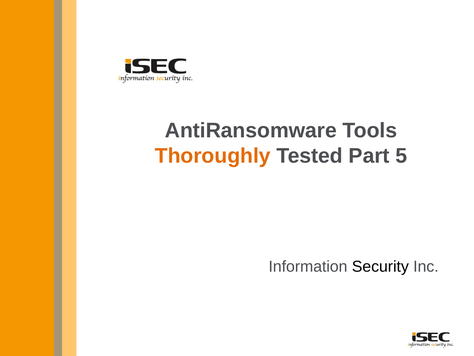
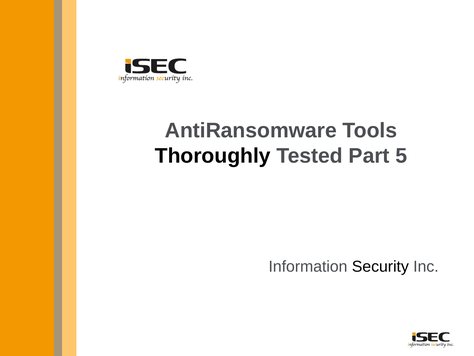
Thoroughly colour: orange -> black
